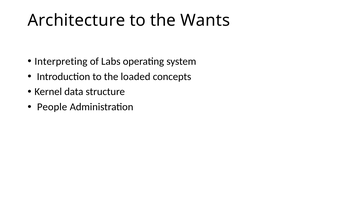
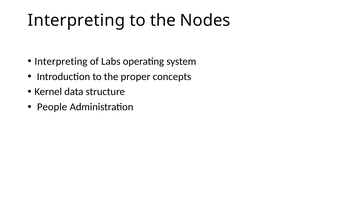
Architecture at (76, 21): Architecture -> Interpreting
Wants: Wants -> Nodes
loaded: loaded -> proper
